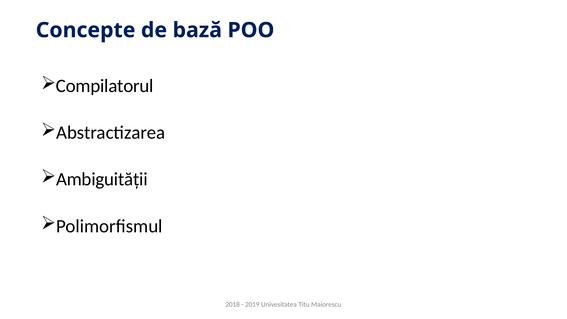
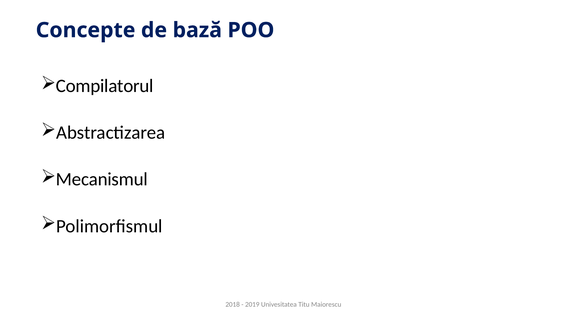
Ambiguității: Ambiguității -> Mecanismul
